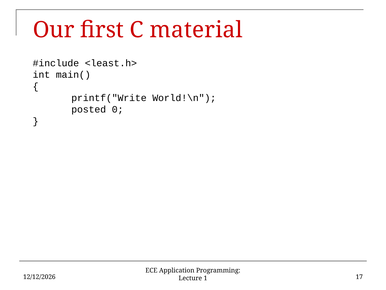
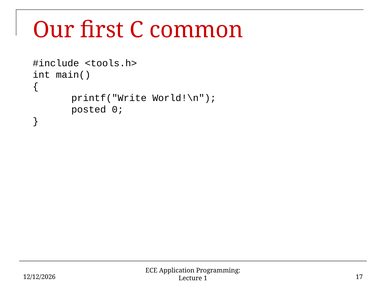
material: material -> common
<least.h>: <least.h> -> <tools.h>
